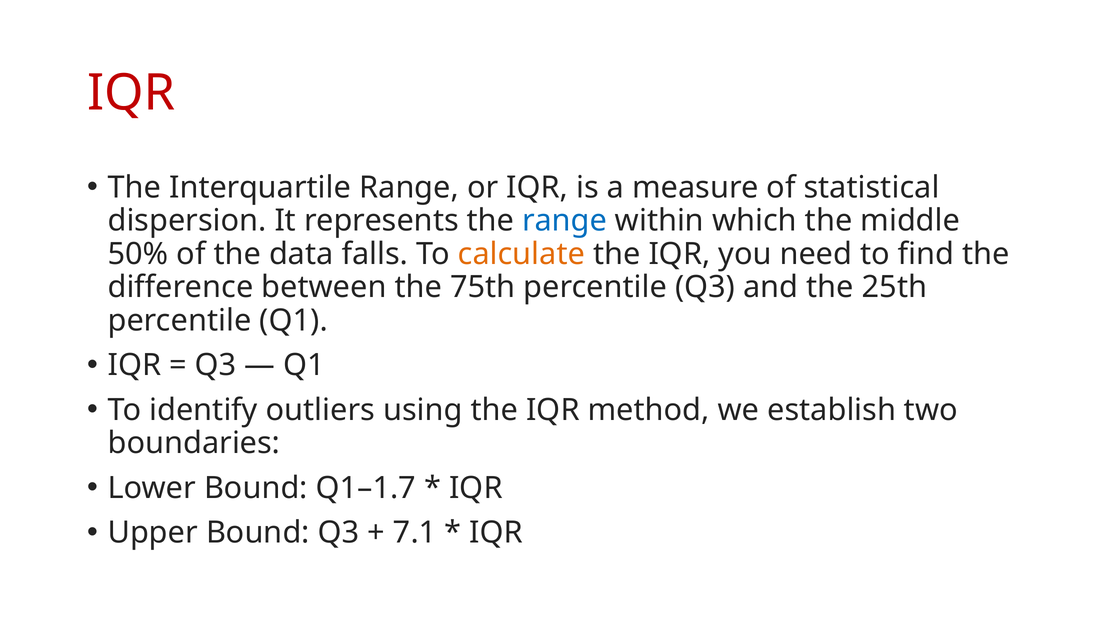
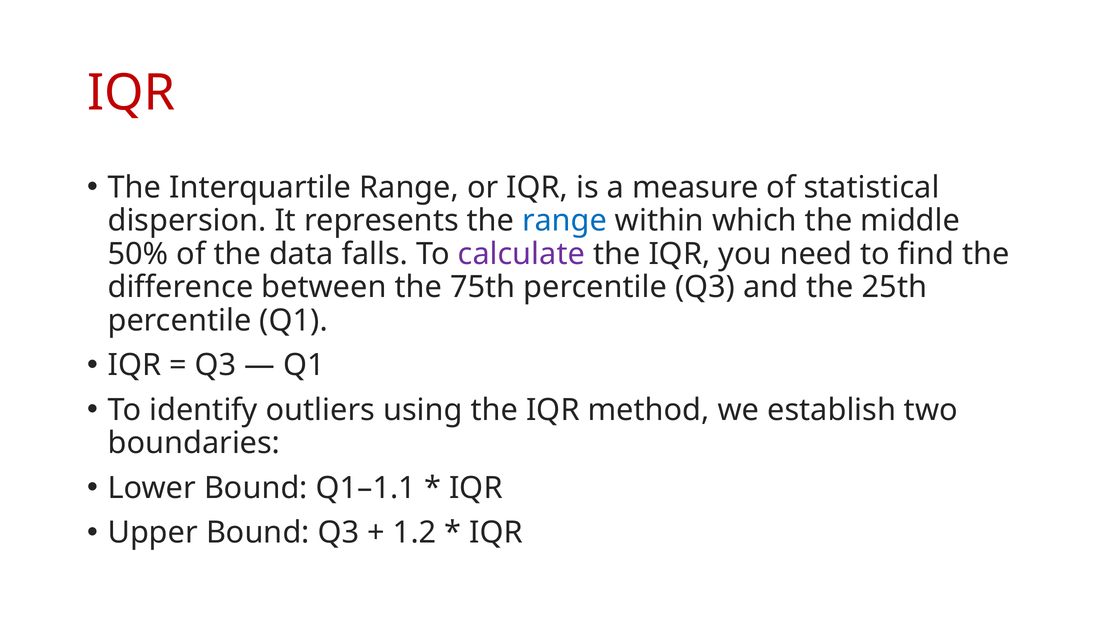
calculate colour: orange -> purple
Q1–1.7: Q1–1.7 -> Q1–1.1
7.1: 7.1 -> 1.2
